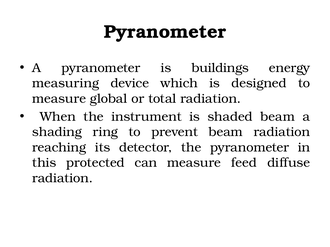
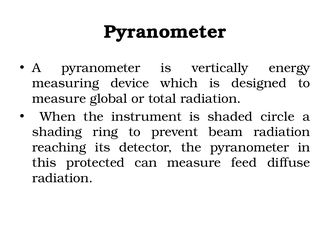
buildings: buildings -> vertically
shaded beam: beam -> circle
